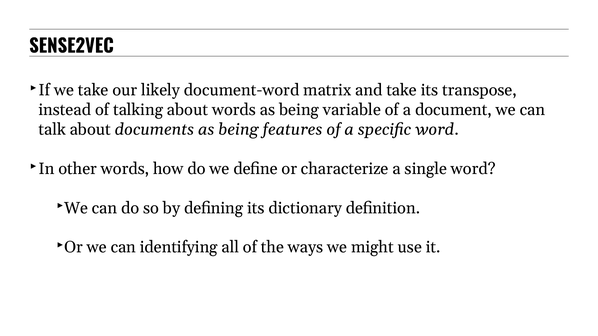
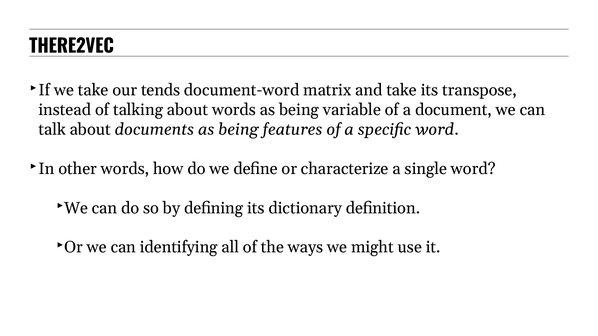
SENSE2VEC: SENSE2VEC -> THERE2VEC
likely: likely -> tends
